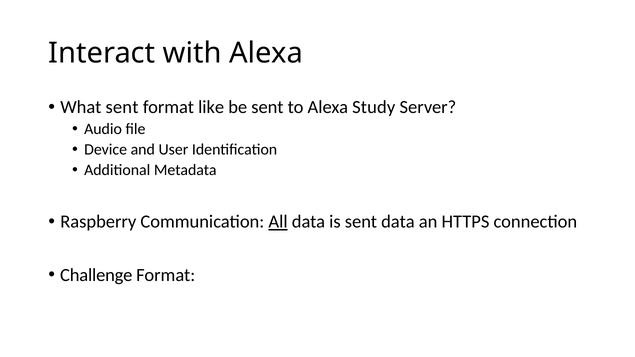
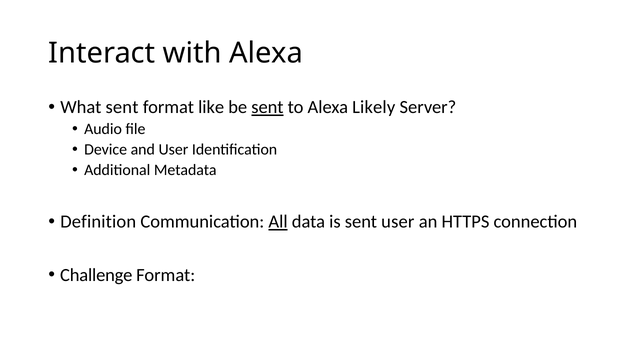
sent at (267, 107) underline: none -> present
Study: Study -> Likely
Raspberry: Raspberry -> Definition
sent data: data -> user
